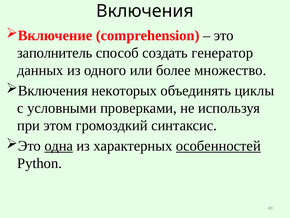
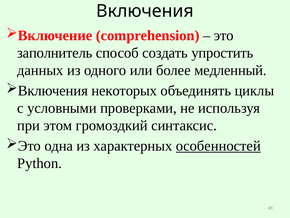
генератор: генератор -> упростить
множество: множество -> медленный
одна underline: present -> none
